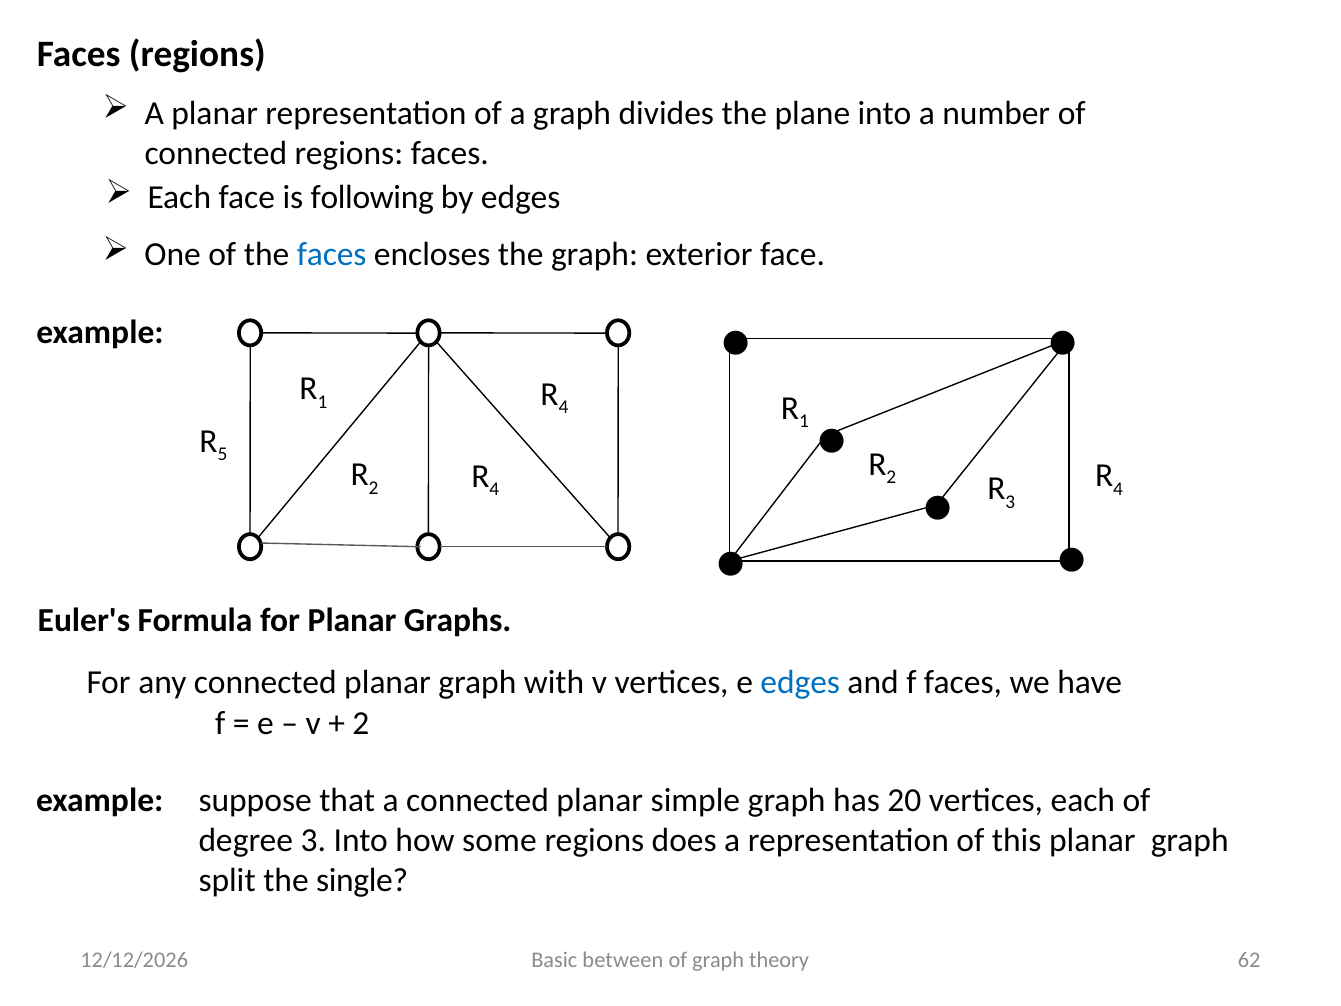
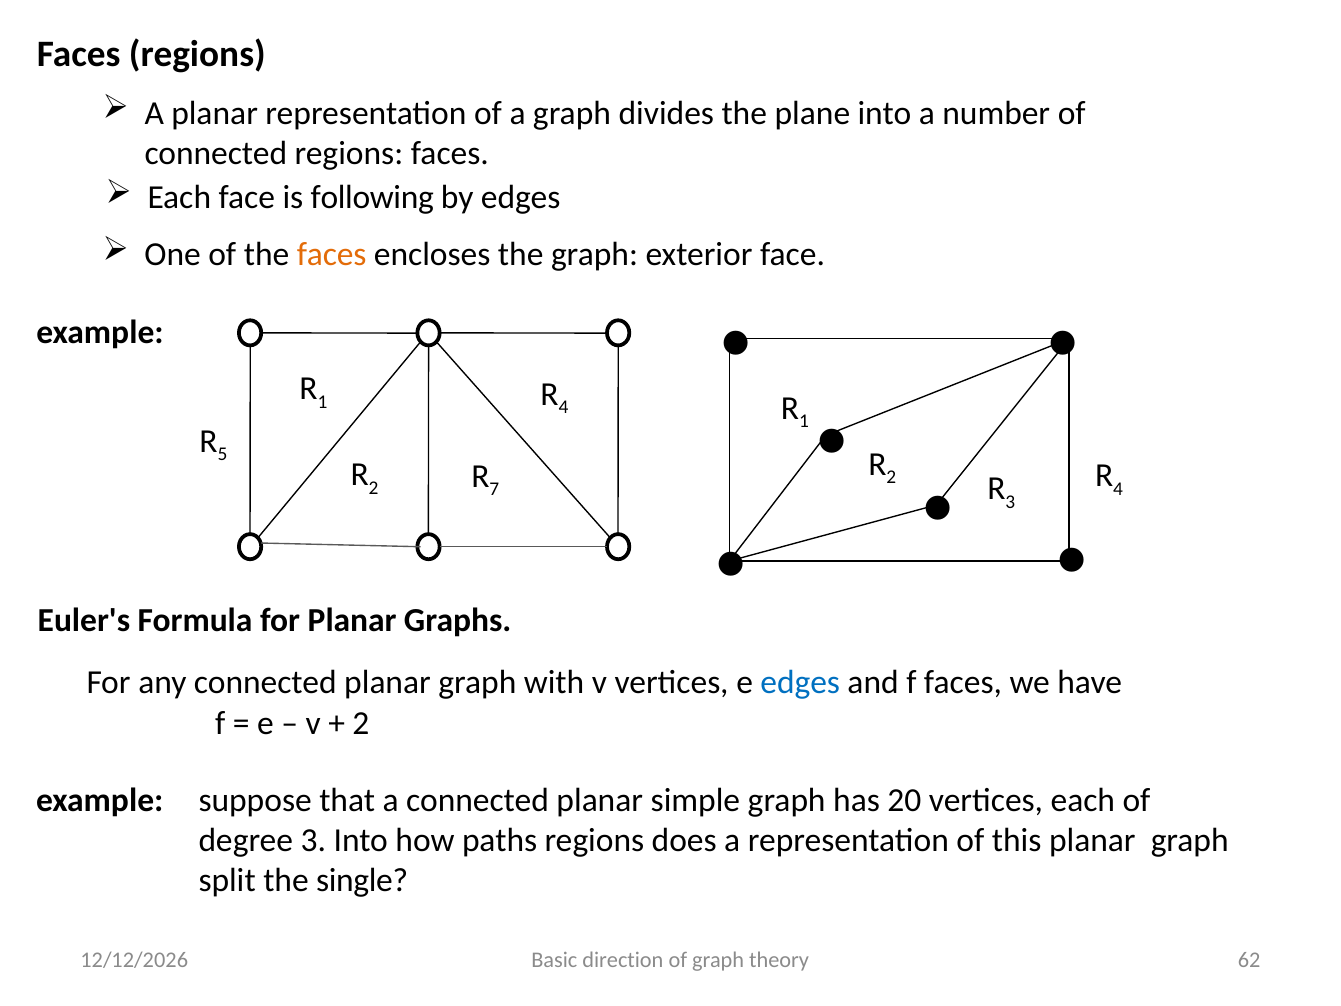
faces at (332, 255) colour: blue -> orange
4 at (494, 489): 4 -> 7
some: some -> paths
between: between -> direction
